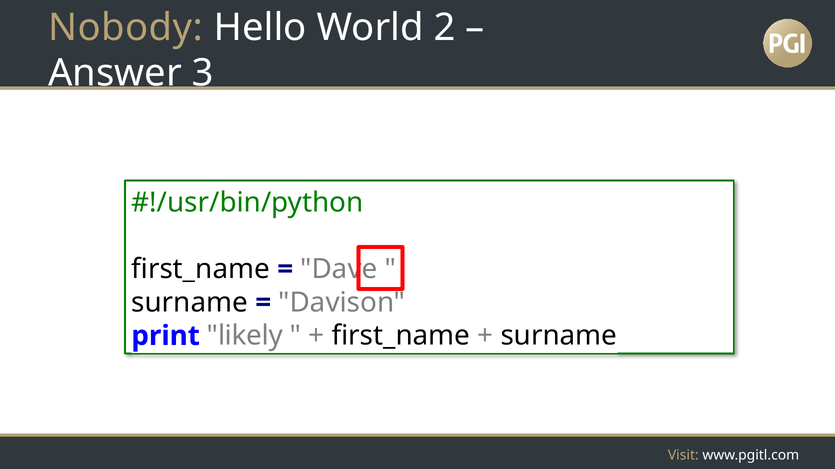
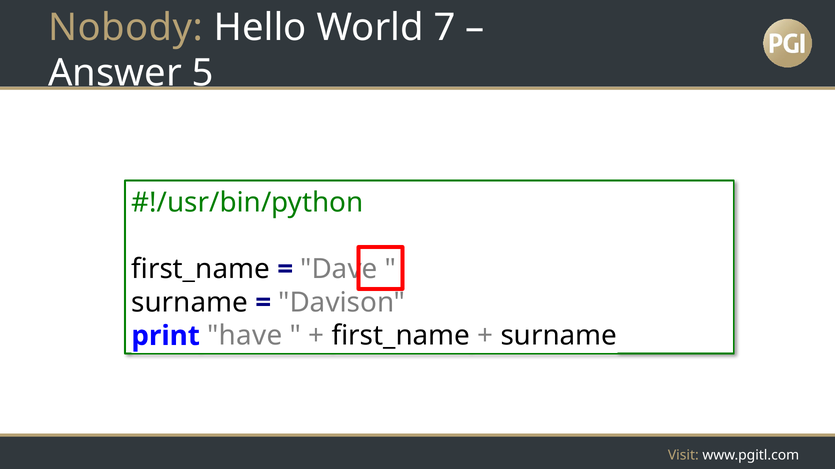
2: 2 -> 7
3: 3 -> 5
likely: likely -> have
